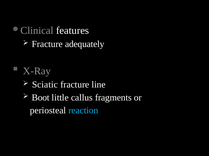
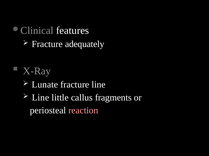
Sciatic: Sciatic -> Lunate
Boot at (41, 98): Boot -> Line
reaction colour: light blue -> pink
